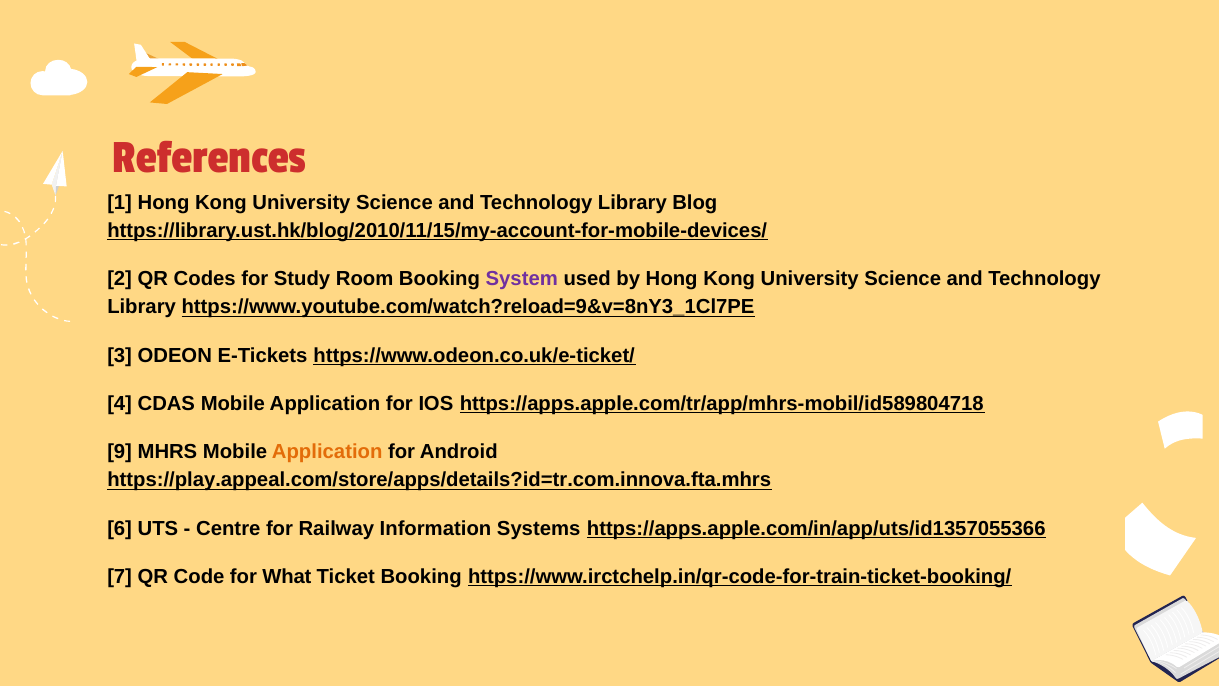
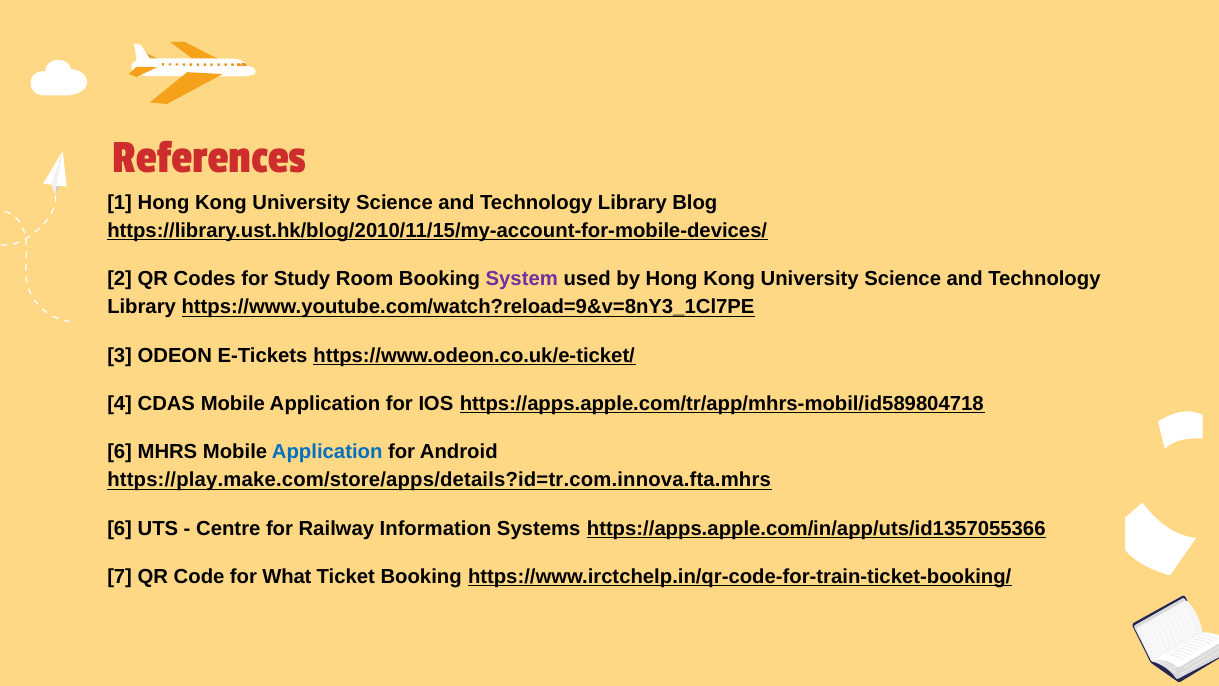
9 at (120, 452): 9 -> 6
Application at (327, 452) colour: orange -> blue
https://play.appeal.com/store/apps/details?id=tr.com.innova.fta.mhrs: https://play.appeal.com/store/apps/details?id=tr.com.innova.fta.mhrs -> https://play.make.com/store/apps/details?id=tr.com.innova.fta.mhrs
